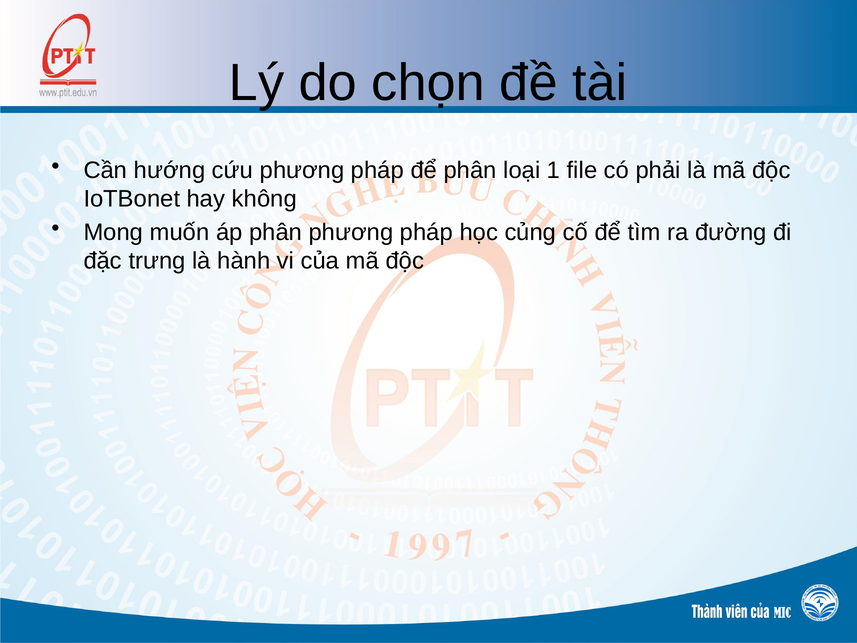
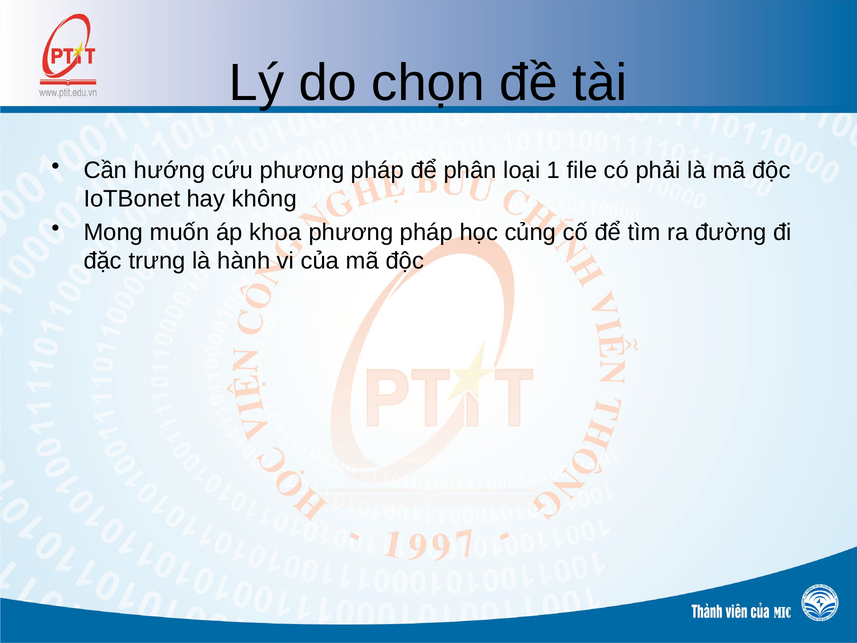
áp phân: phân -> khoa
